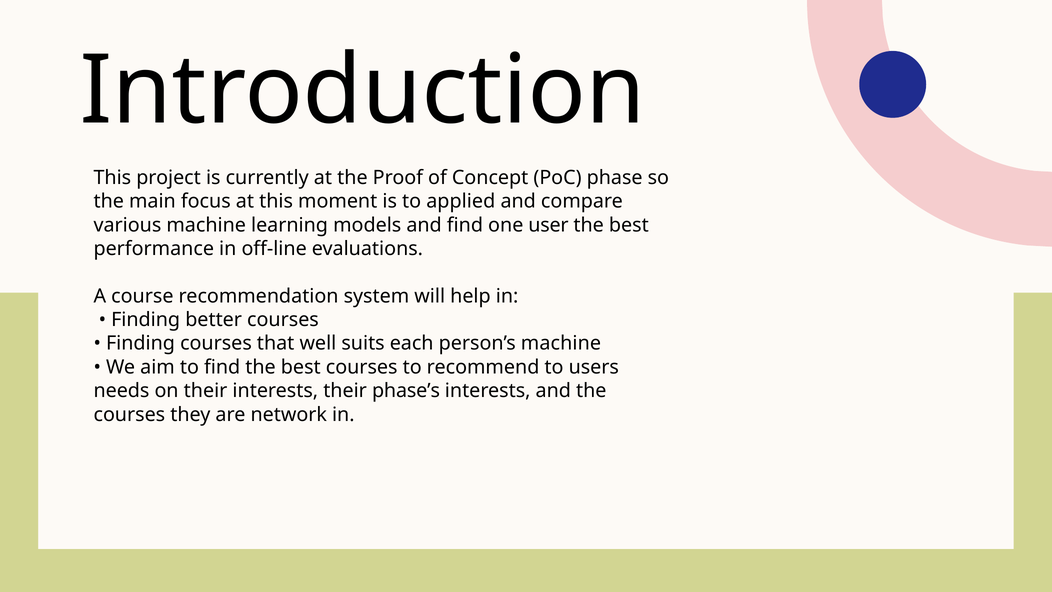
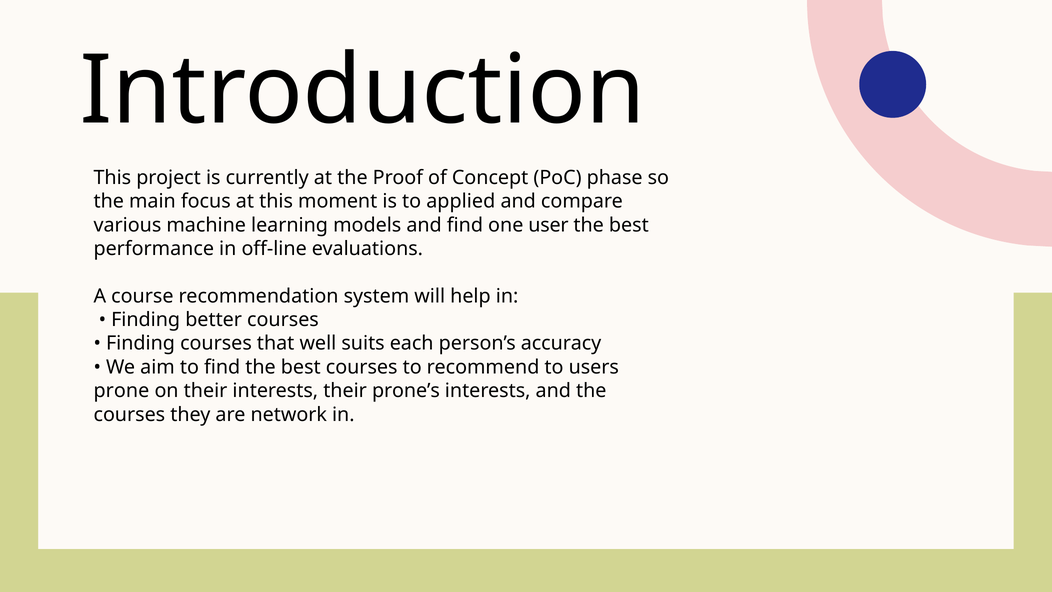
person’s machine: machine -> accuracy
needs: needs -> prone
phase’s: phase’s -> prone’s
